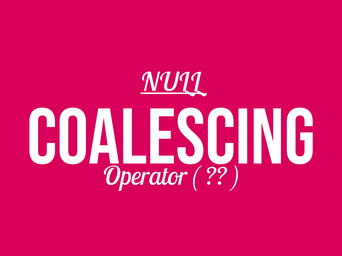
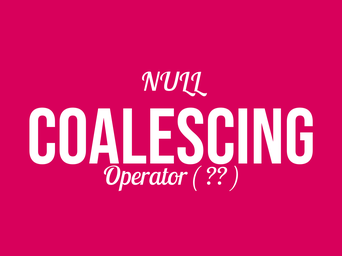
NULL underline: present -> none
